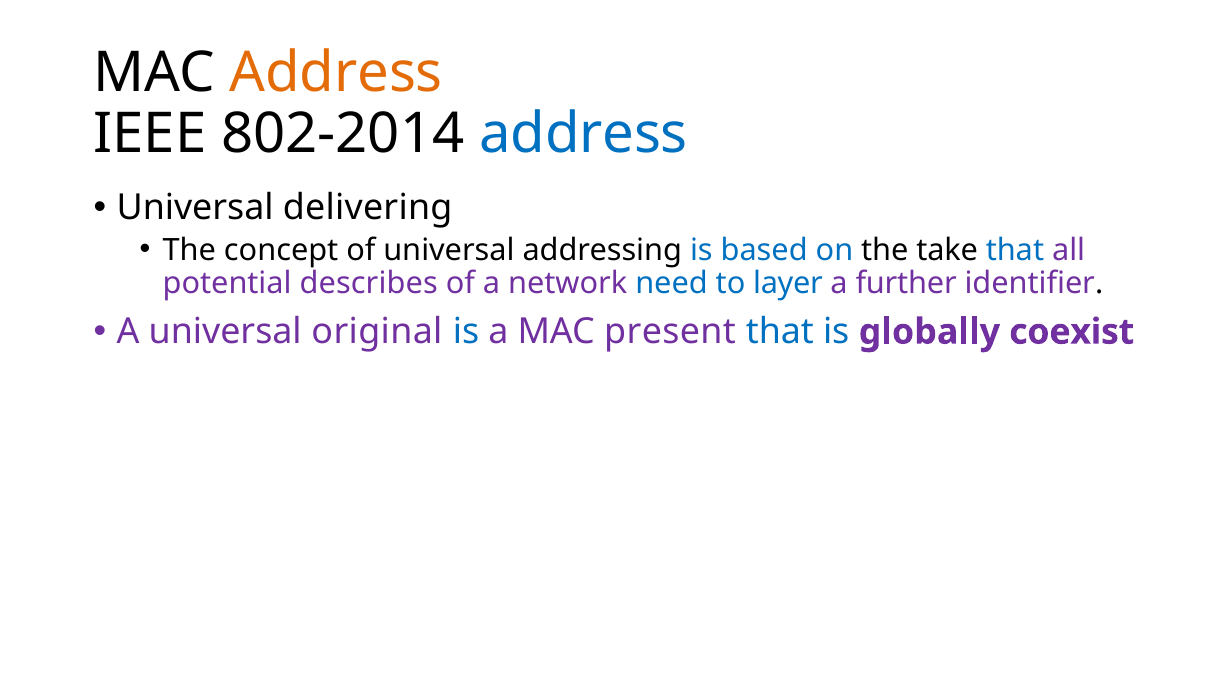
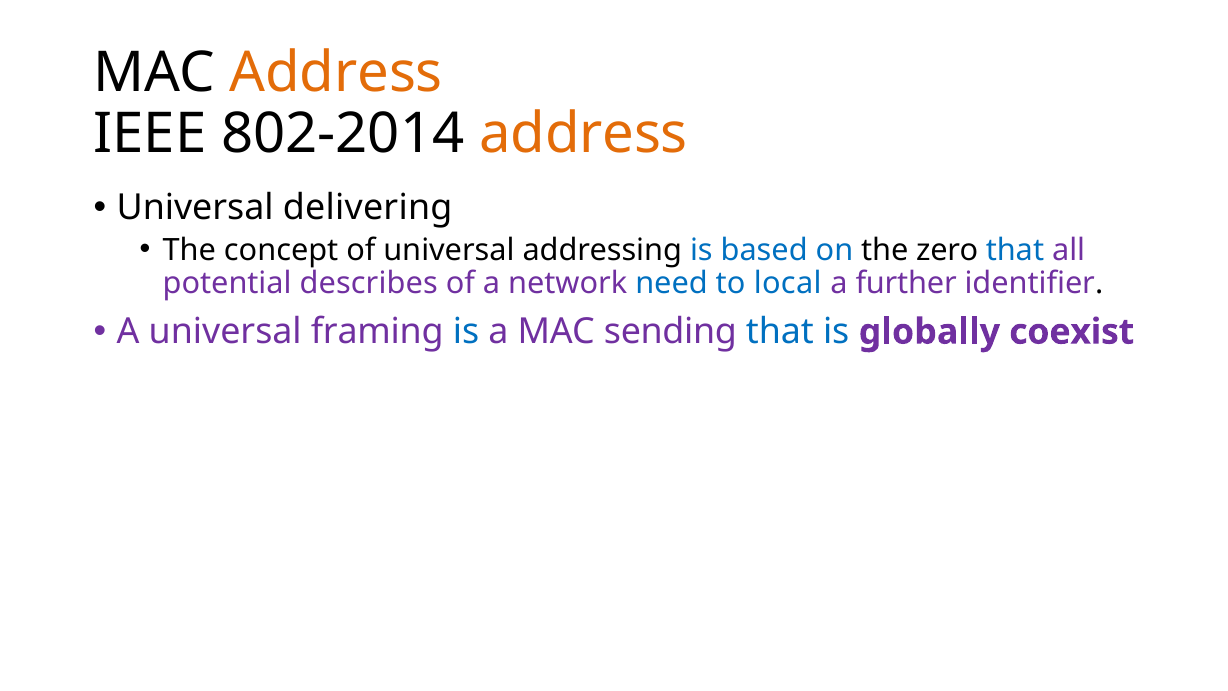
address at (583, 134) colour: blue -> orange
take: take -> zero
layer: layer -> local
original: original -> framing
present: present -> sending
